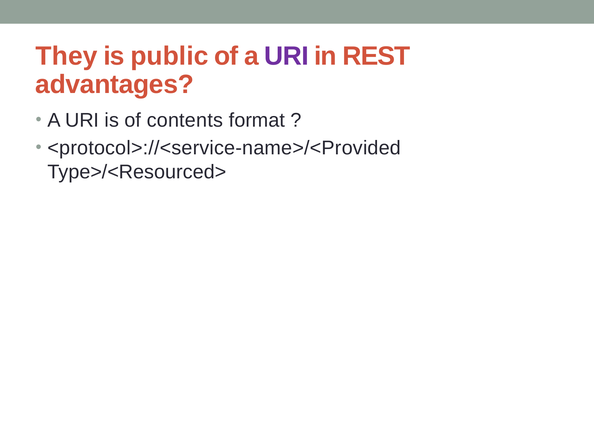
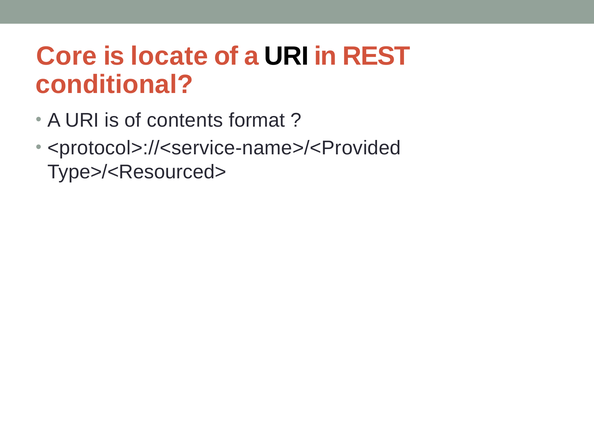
They: They -> Core
public: public -> locate
URI at (287, 56) colour: purple -> black
advantages: advantages -> conditional
